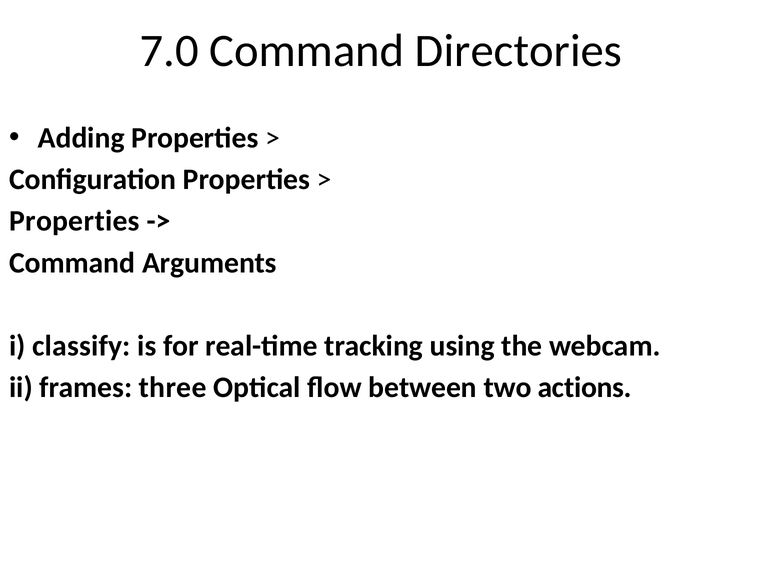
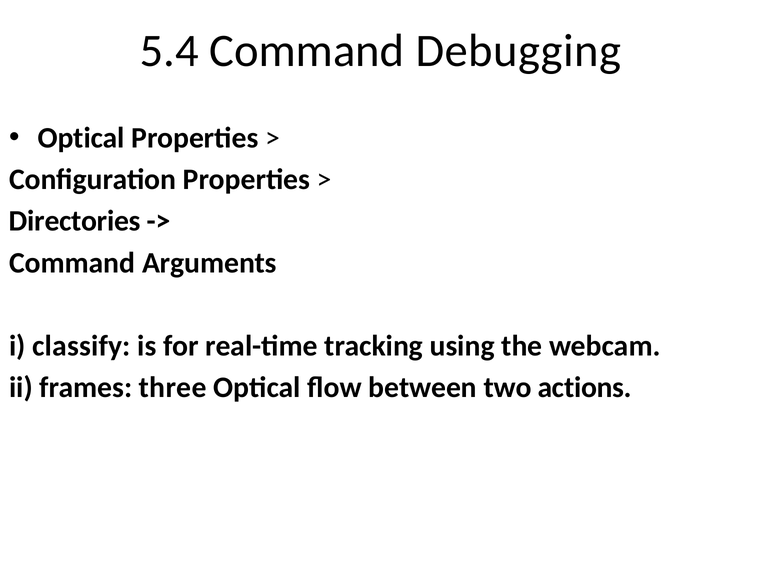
7.0: 7.0 -> 5.4
Directories: Directories -> Debugging
Adding at (81, 138): Adding -> Optical
Properties at (74, 221): Properties -> Directories
